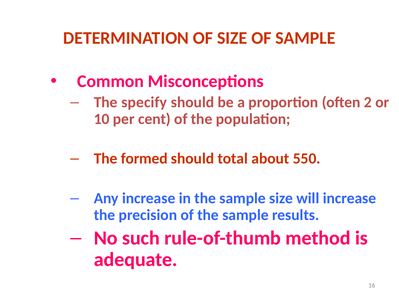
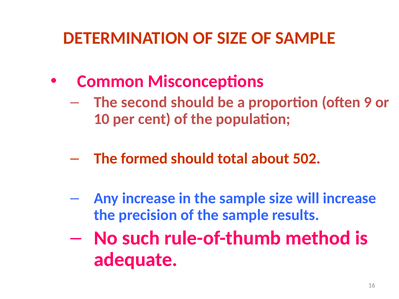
specify: specify -> second
2: 2 -> 9
550: 550 -> 502
